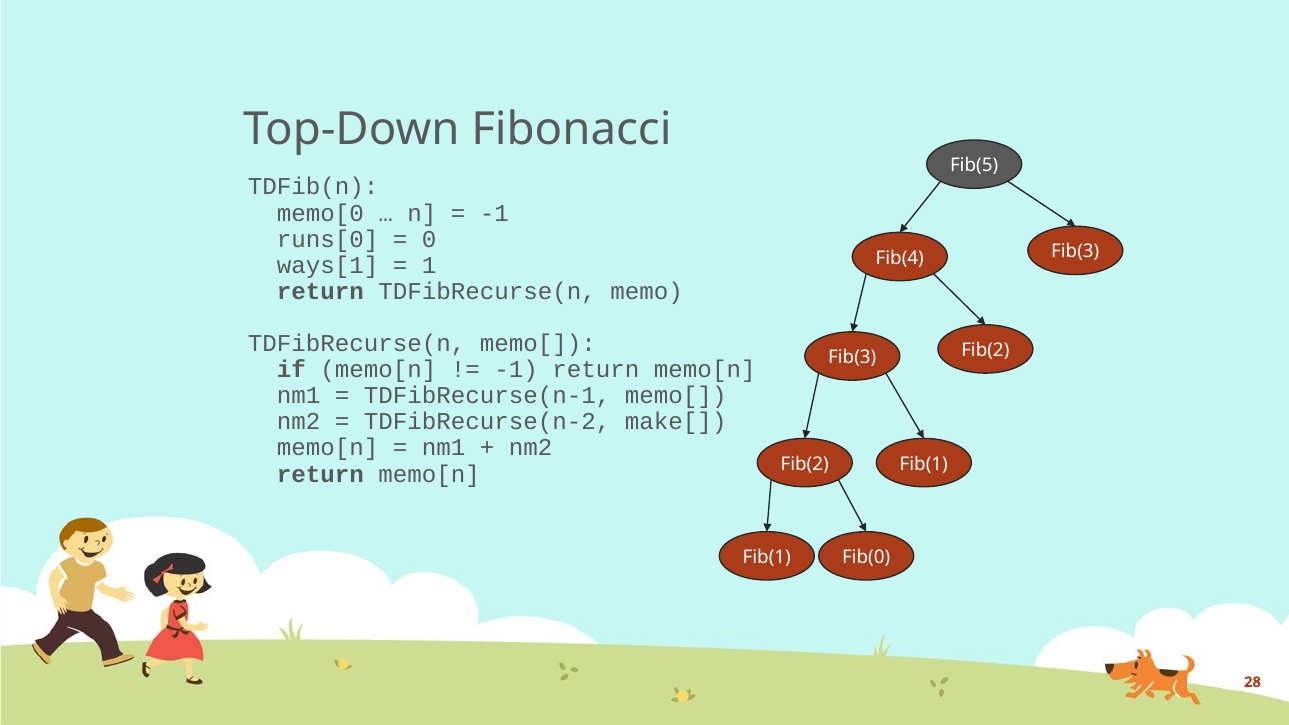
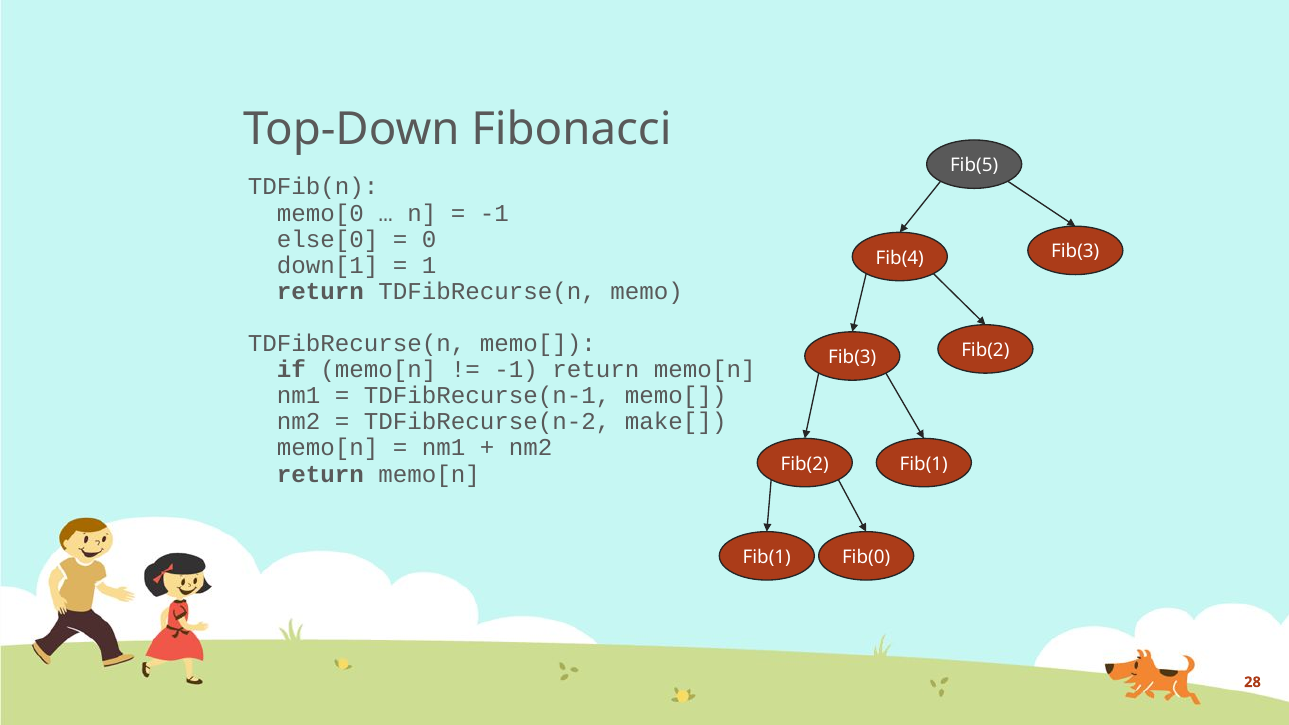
runs[0: runs[0 -> else[0
ways[1: ways[1 -> down[1
